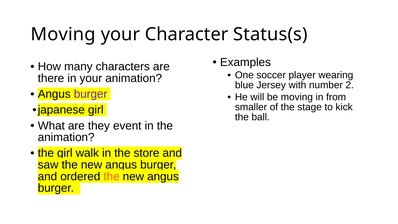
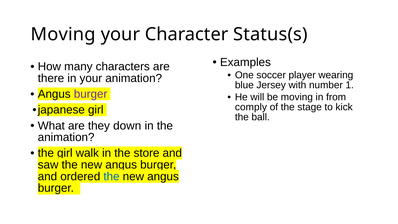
2: 2 -> 1
smaller: smaller -> comply
event: event -> down
the at (112, 176) colour: orange -> blue
